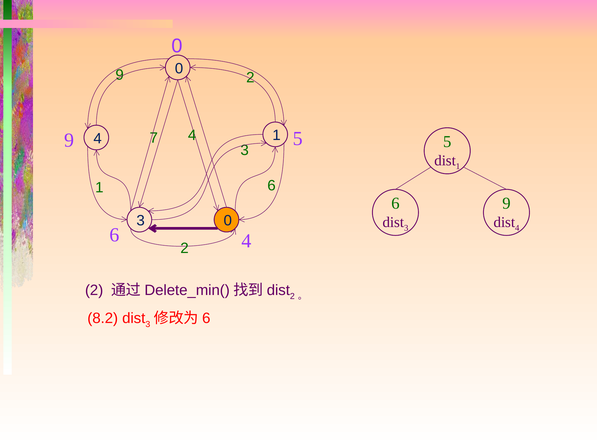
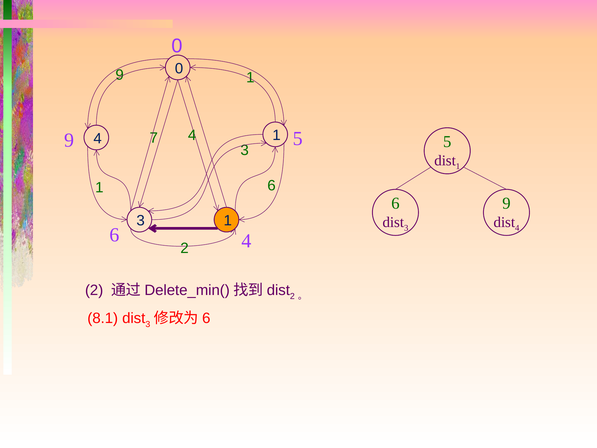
9 2: 2 -> 1
3 0: 0 -> 1
8.2: 8.2 -> 8.1
